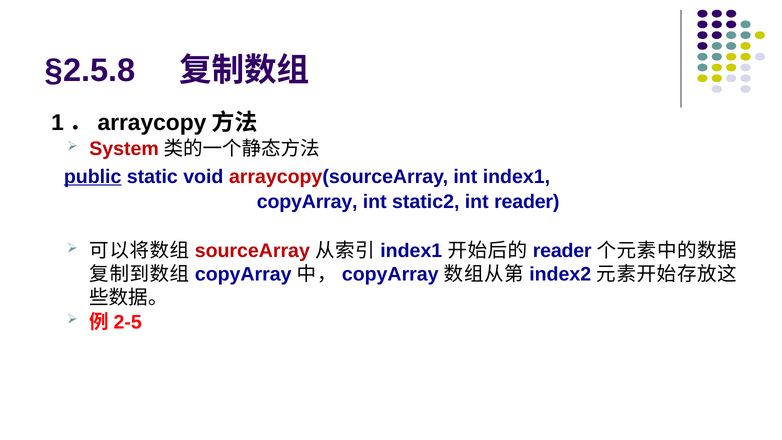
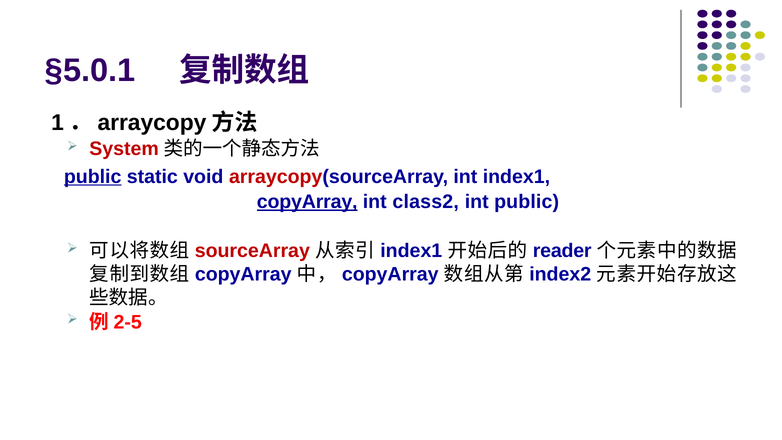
§2.5.8: §2.5.8 -> §5.0.1
copyArray at (307, 202) underline: none -> present
static2: static2 -> class2
int reader: reader -> public
